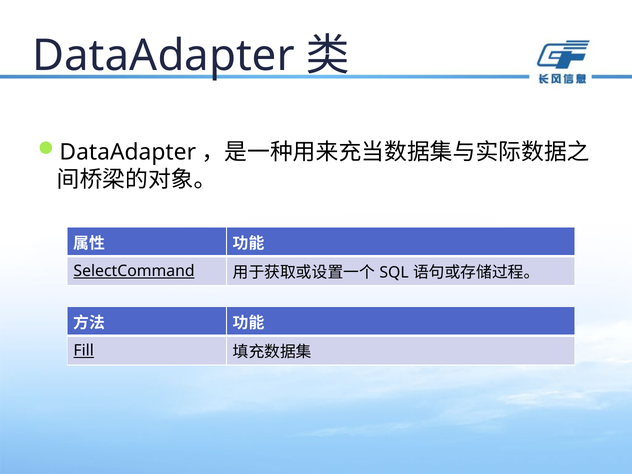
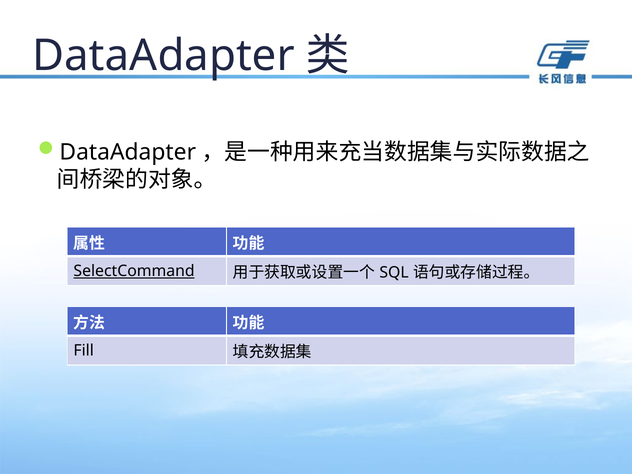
Fill underline: present -> none
